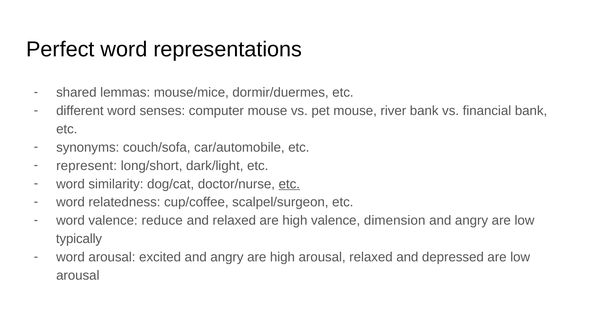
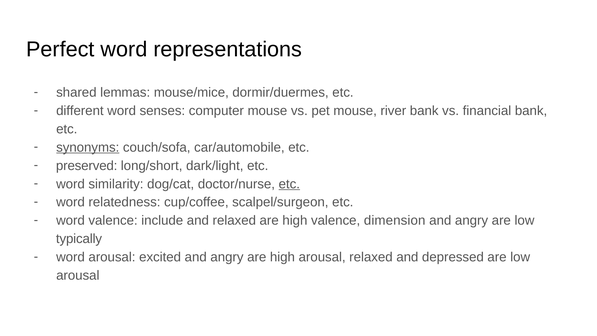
synonyms underline: none -> present
represent: represent -> preserved
reduce: reduce -> include
